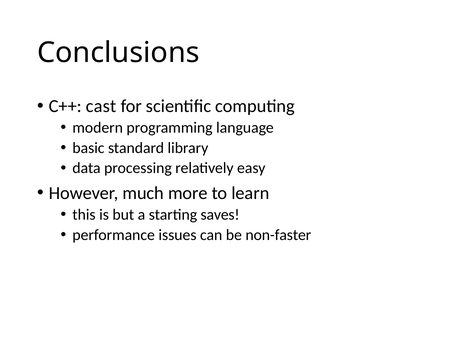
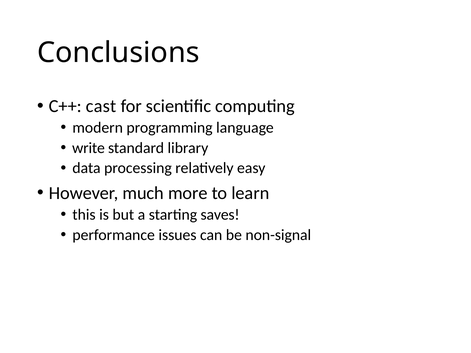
basic: basic -> write
non-faster: non-faster -> non-signal
